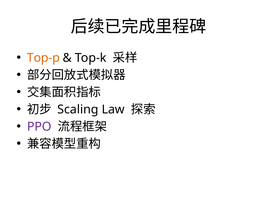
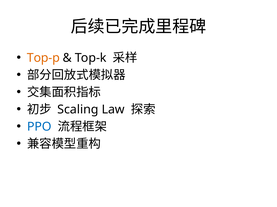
PPO colour: purple -> blue
